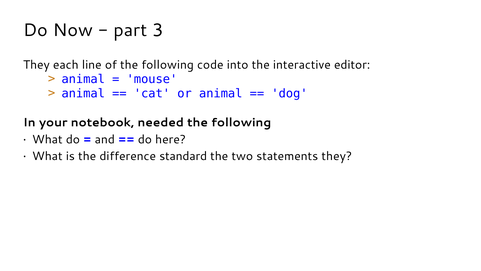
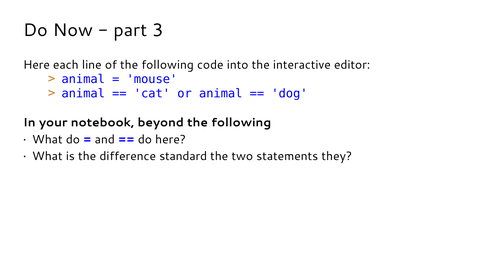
They at (36, 65): They -> Here
needed: needed -> beyond
